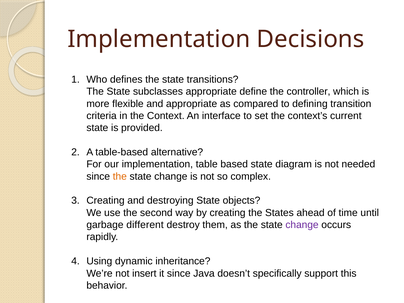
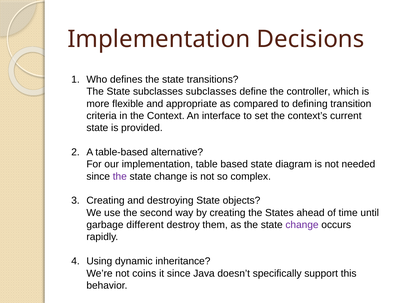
subclasses appropriate: appropriate -> subclasses
the at (120, 176) colour: orange -> purple
insert: insert -> coins
